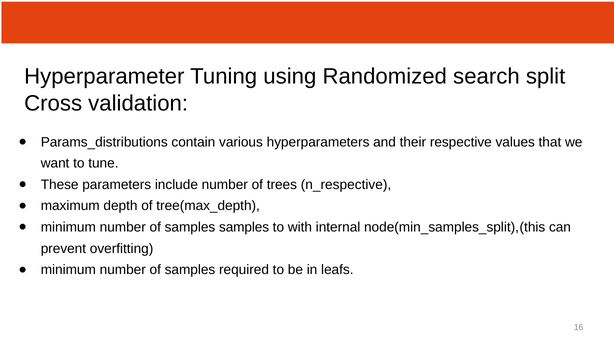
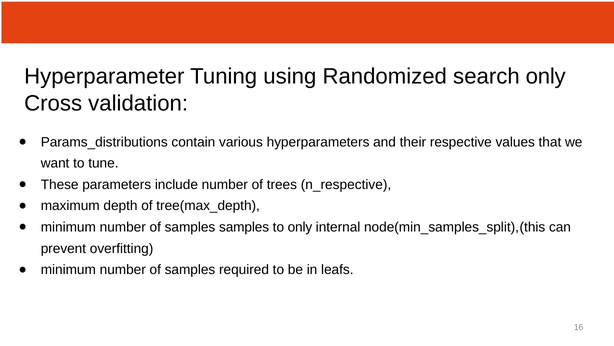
search split: split -> only
to with: with -> only
